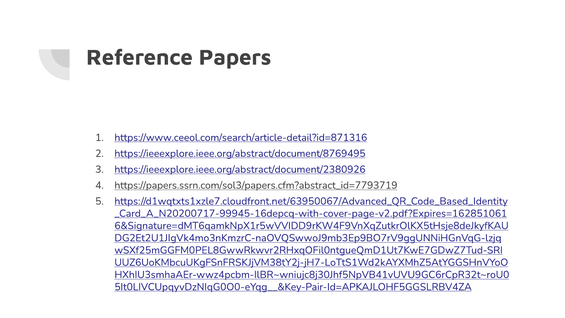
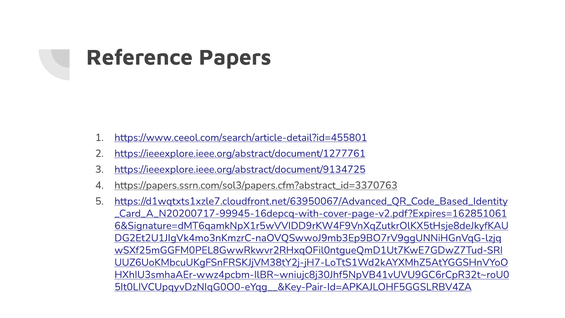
https://www.ceeol.com/search/article-detail?id=871316: https://www.ceeol.com/search/article-detail?id=871316 -> https://www.ceeol.com/search/article-detail?id=455801
https://ieeexplore.ieee.org/abstract/document/8769495: https://ieeexplore.ieee.org/abstract/document/8769495 -> https://ieeexplore.ieee.org/abstract/document/1277761
https://ieeexplore.ieee.org/abstract/document/2380926: https://ieeexplore.ieee.org/abstract/document/2380926 -> https://ieeexplore.ieee.org/abstract/document/9134725
https://papers.ssrn.com/sol3/papers.cfm?abstract_id=7793719: https://papers.ssrn.com/sol3/papers.cfm?abstract_id=7793719 -> https://papers.ssrn.com/sol3/papers.cfm?abstract_id=3370763
